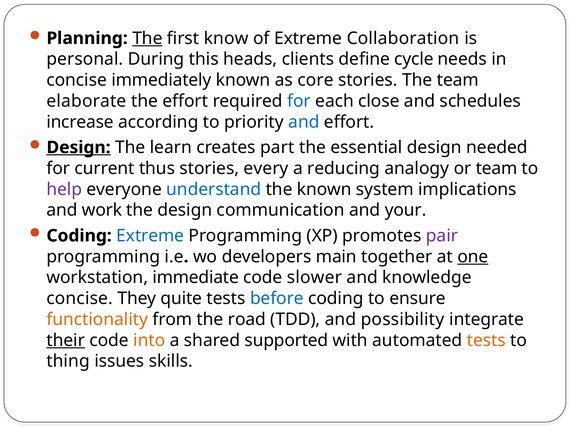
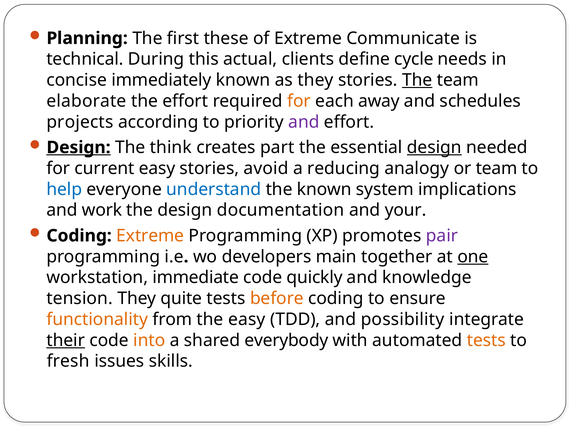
The at (147, 38) underline: present -> none
know: know -> these
Collaboration: Collaboration -> Communicate
personal: personal -> technical
heads: heads -> actual
as core: core -> they
The at (417, 80) underline: none -> present
for at (299, 101) colour: blue -> orange
close: close -> away
increase: increase -> projects
and at (304, 122) colour: blue -> purple
learn: learn -> think
design at (434, 147) underline: none -> present
current thus: thus -> easy
every: every -> avoid
help colour: purple -> blue
communication: communication -> documentation
Extreme at (150, 235) colour: blue -> orange
slower: slower -> quickly
concise at (80, 298): concise -> tension
before colour: blue -> orange
the road: road -> easy
supported: supported -> everybody
thing: thing -> fresh
